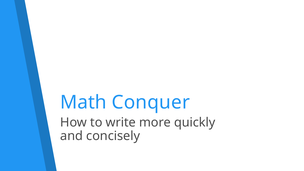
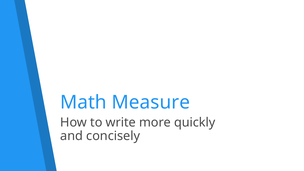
Conquer: Conquer -> Measure
